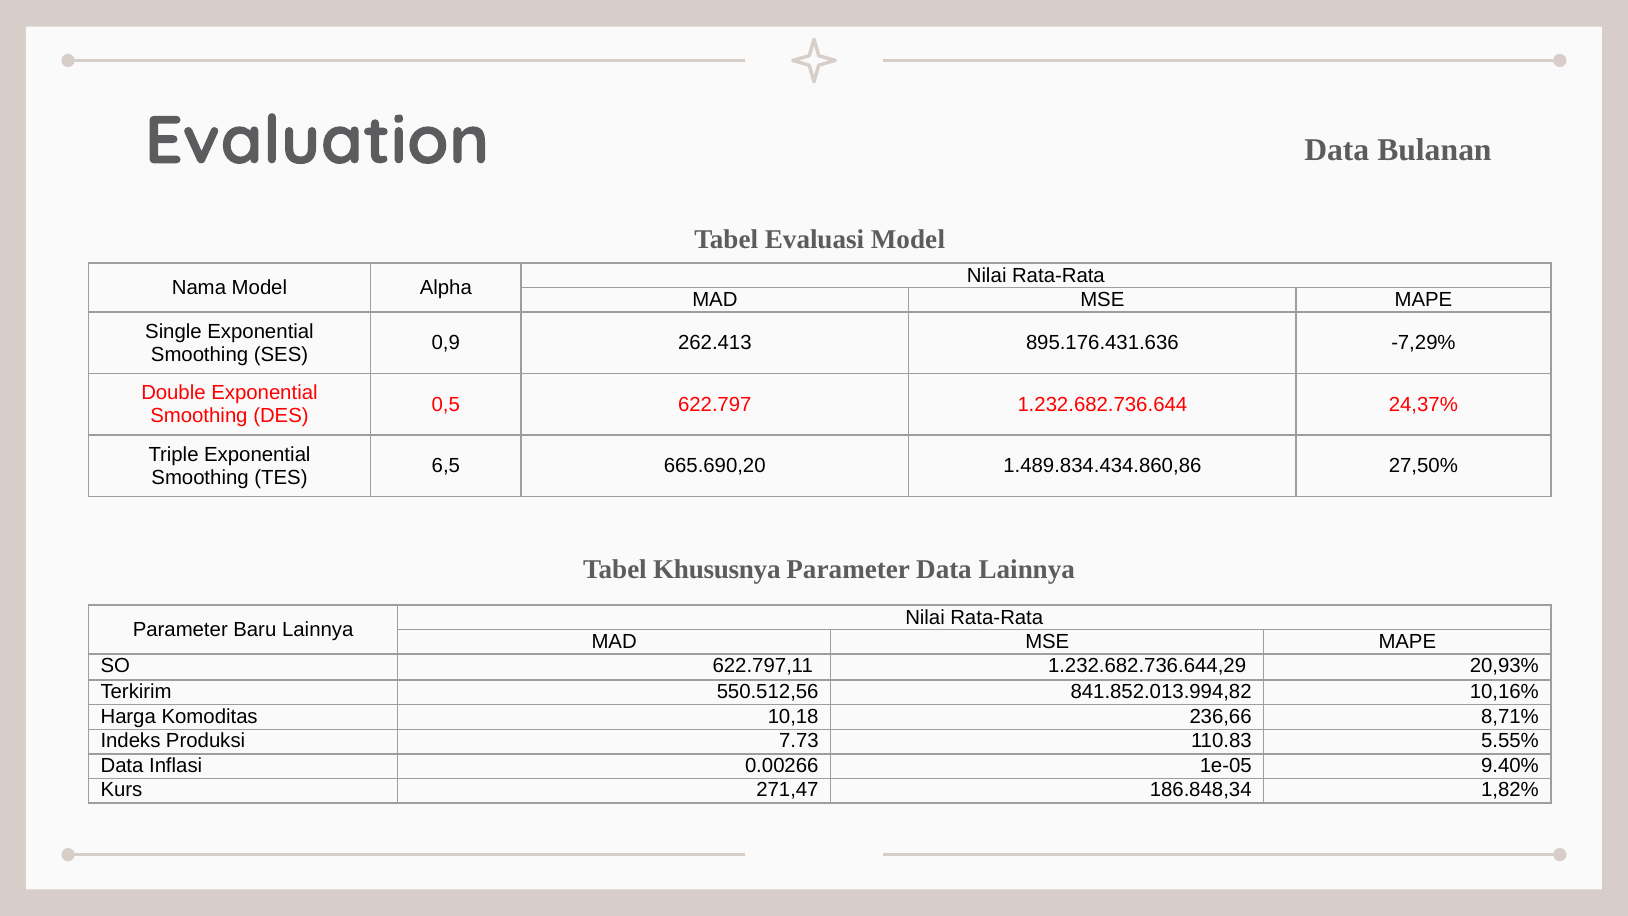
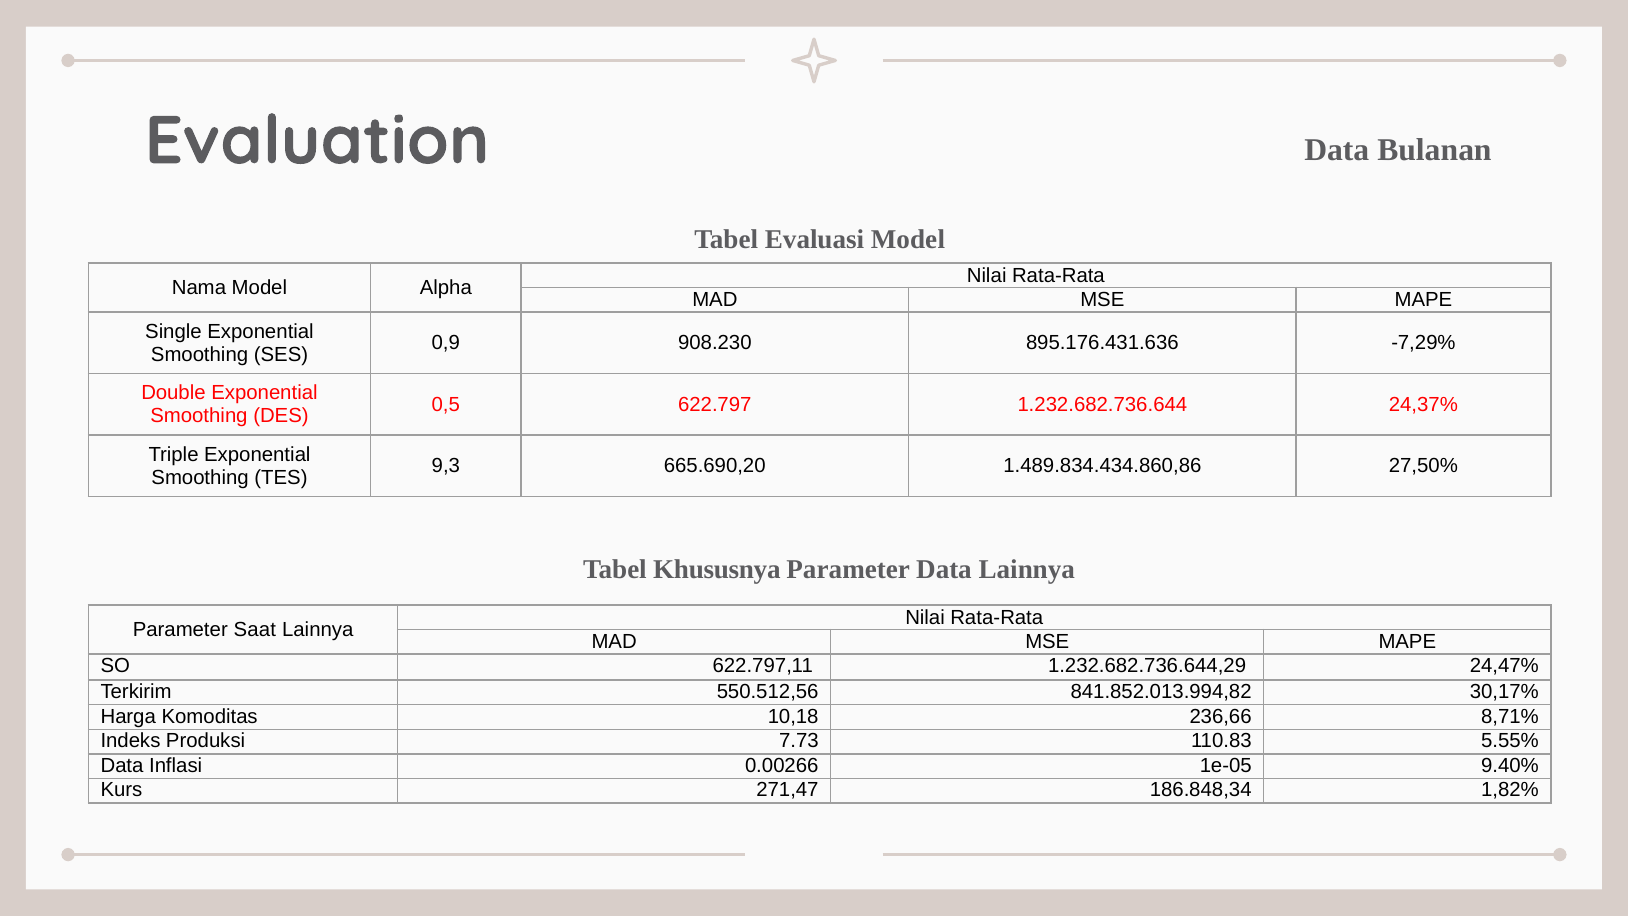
262.413: 262.413 -> 908.230
6,5: 6,5 -> 9,3
Baru: Baru -> Saat
20,93%: 20,93% -> 24,47%
10,16%: 10,16% -> 30,17%
